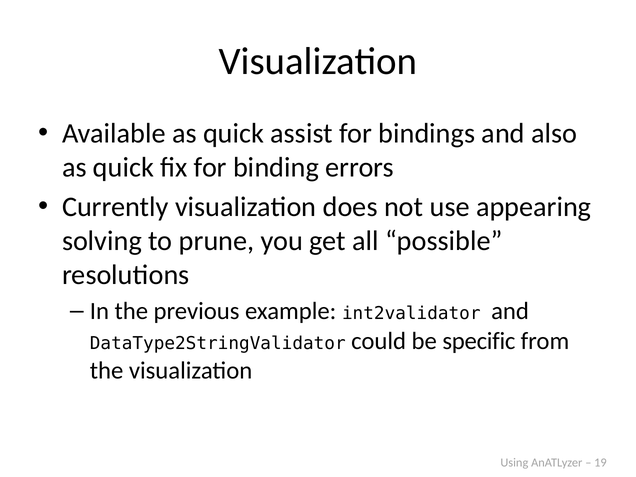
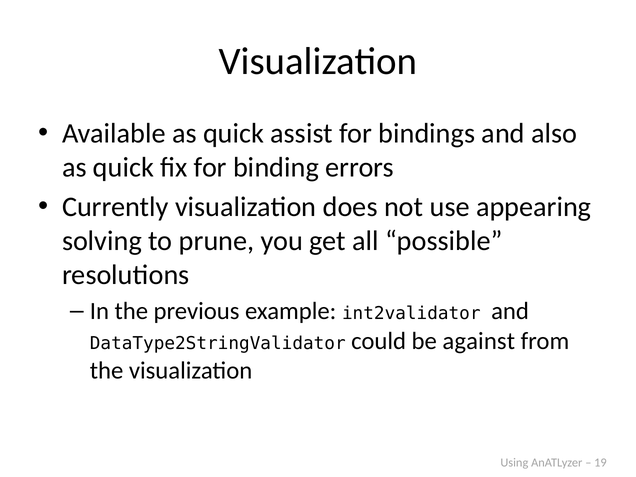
specific: specific -> against
